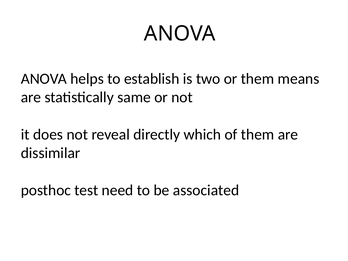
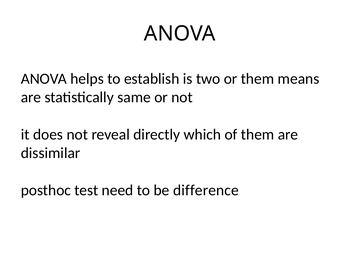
associated: associated -> difference
